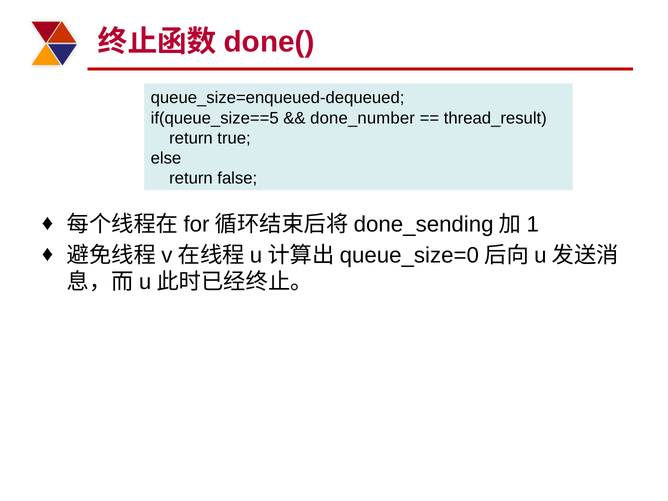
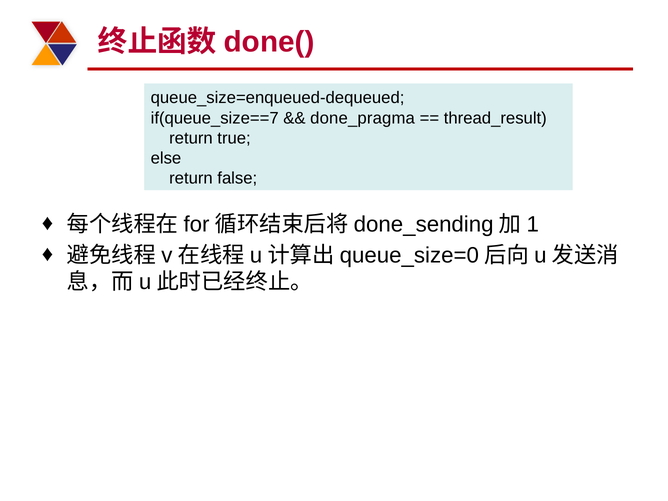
if(queue_size==5: if(queue_size==5 -> if(queue_size==7
done_number: done_number -> done_pragma
